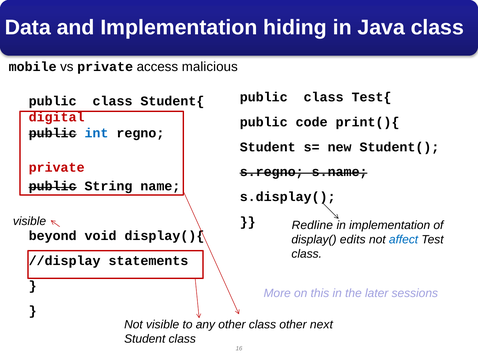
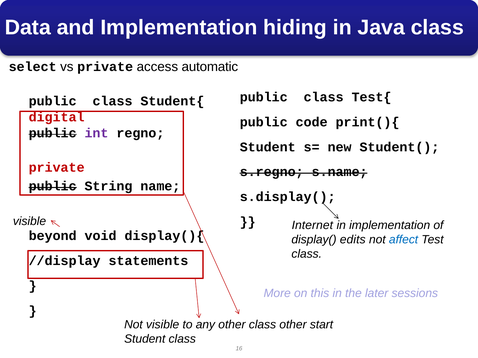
mobile: mobile -> select
malicious: malicious -> automatic
int colour: blue -> purple
Redline: Redline -> Internet
next: next -> start
